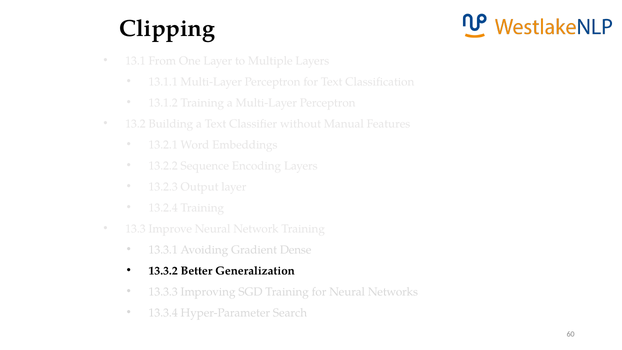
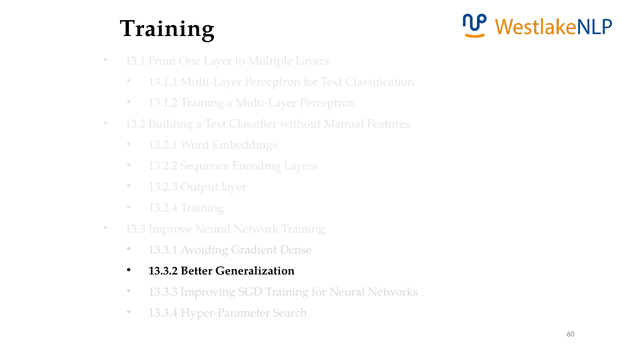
Clipping at (167, 29): Clipping -> Training
